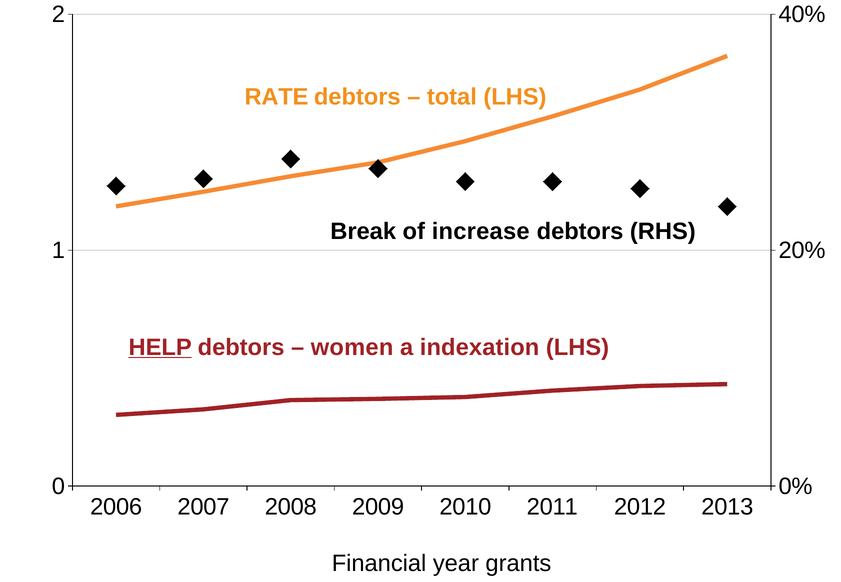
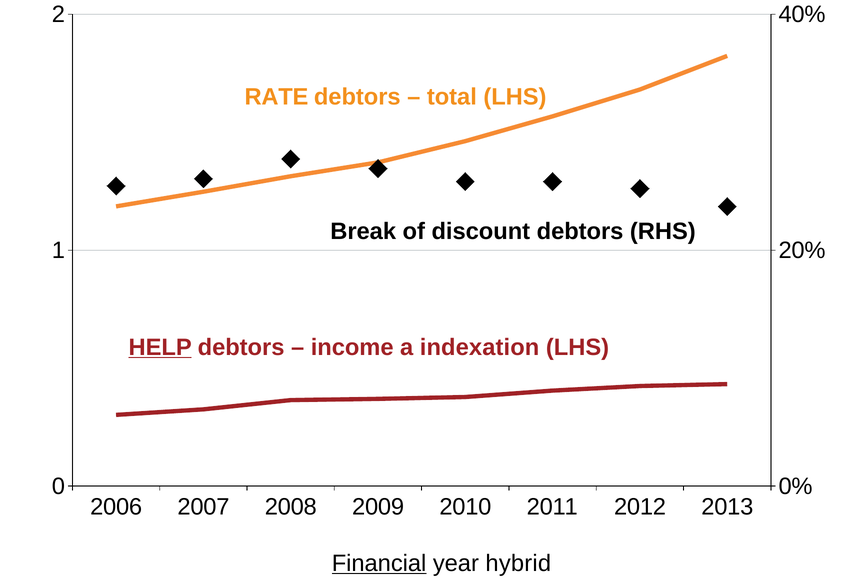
increase: increase -> discount
women: women -> income
Financial underline: none -> present
grants: grants -> hybrid
